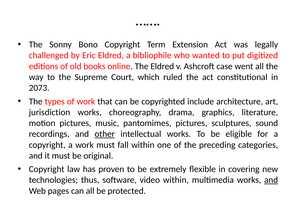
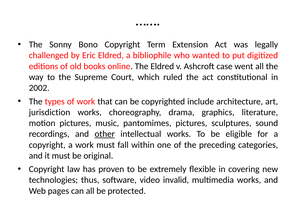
2073: 2073 -> 2002
video within: within -> invalid
and at (271, 180) underline: present -> none
